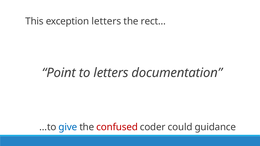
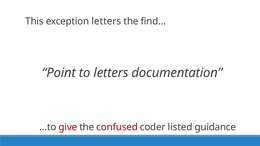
rect…: rect… -> find…
give colour: blue -> red
could: could -> listed
